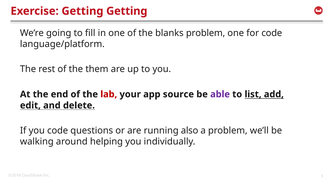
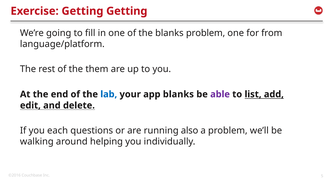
for code: code -> from
lab colour: red -> blue
app source: source -> blanks
you code: code -> each
